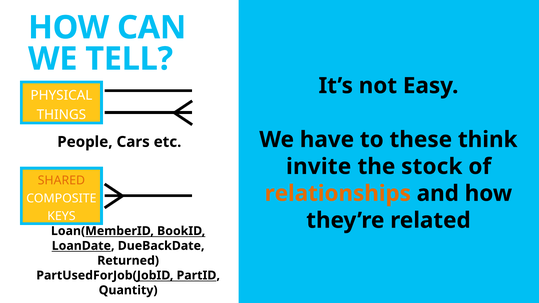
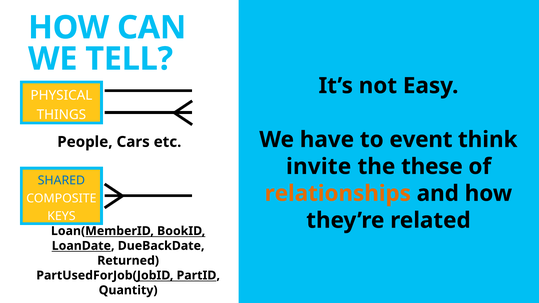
these: these -> event
stock: stock -> these
SHARED colour: orange -> blue
